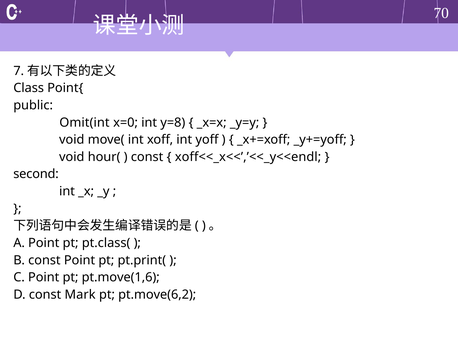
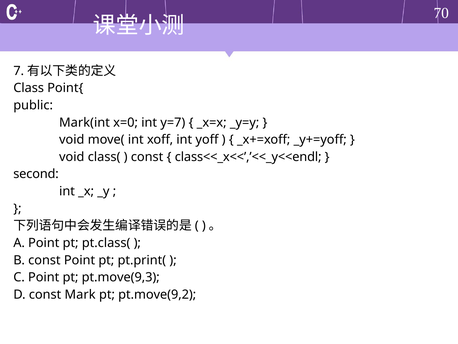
Omit(int: Omit(int -> Mark(int
y=8: y=8 -> y=7
hour(: hour( -> class(
xoff<<_x<<’,’<<_y<<endl: xoff<<_x<<’,’<<_y<<endl -> class<<_x<<’,’<<_y<<endl
pt.move(1,6: pt.move(1,6 -> pt.move(9,3
pt.move(6,2: pt.move(6,2 -> pt.move(9,2
